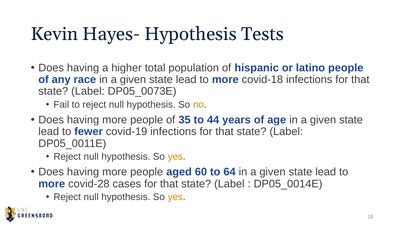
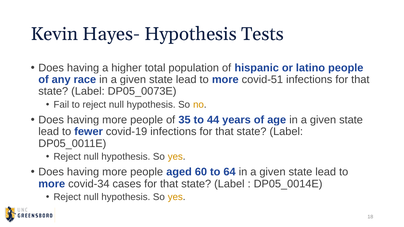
covid-18: covid-18 -> covid-51
covid-28: covid-28 -> covid-34
